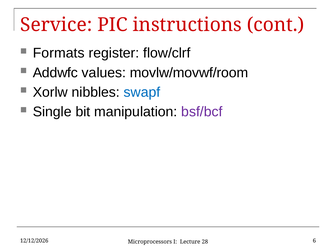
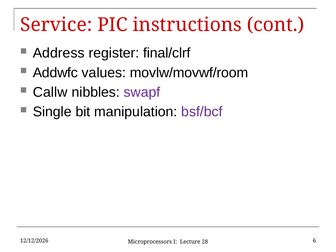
Formats: Formats -> Address
flow/clrf: flow/clrf -> final/clrf
Xorlw: Xorlw -> Callw
swapf colour: blue -> purple
